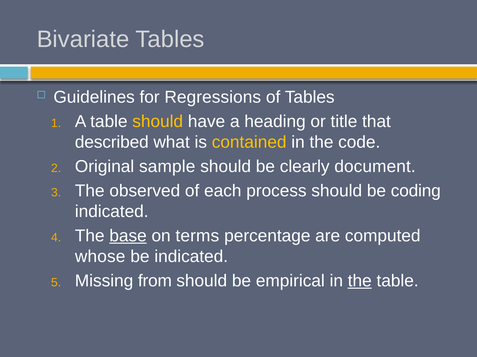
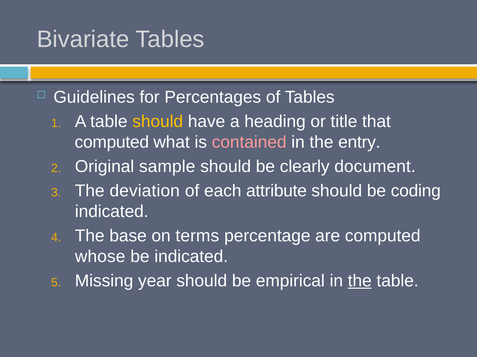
Regressions: Regressions -> Percentages
described at (112, 143): described -> computed
contained colour: yellow -> pink
code: code -> entry
observed: observed -> deviation
process: process -> attribute
base underline: present -> none
from: from -> year
